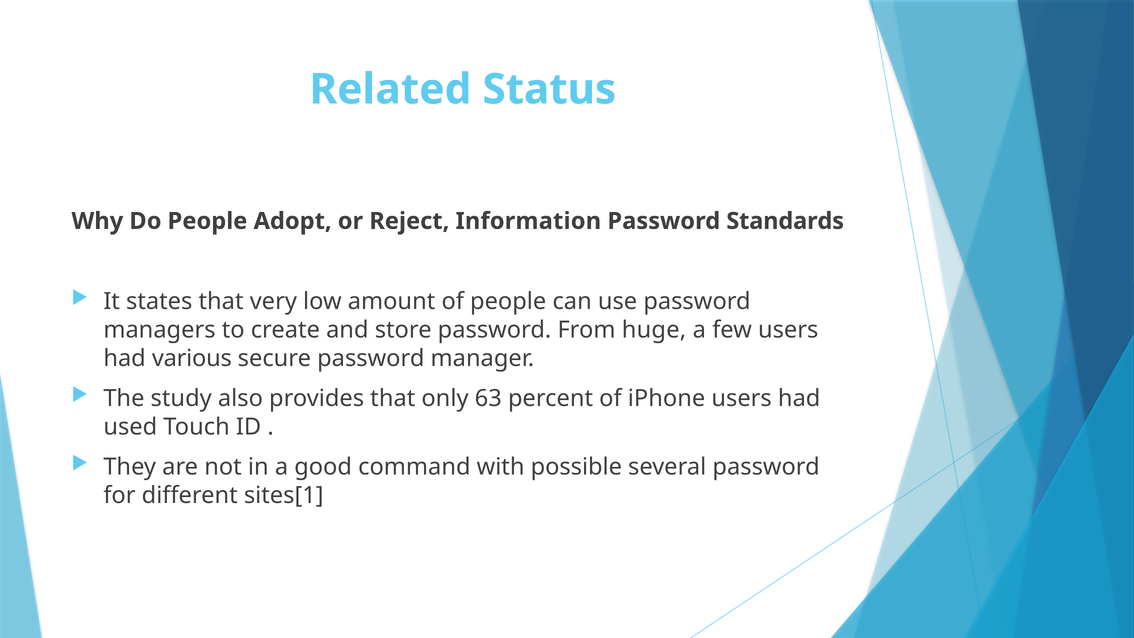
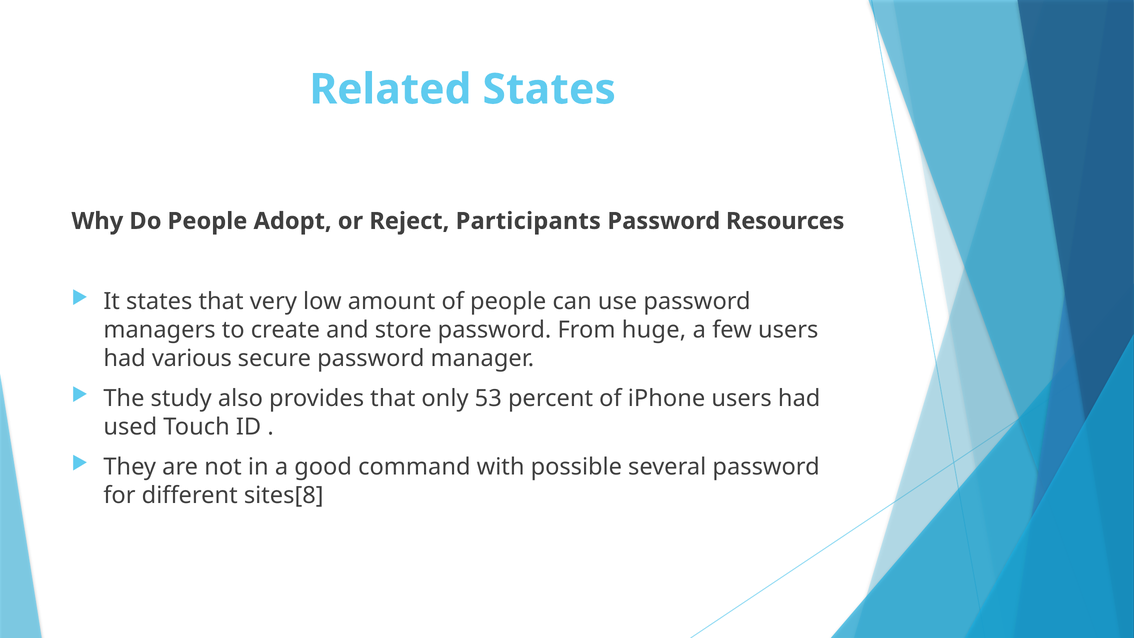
Related Status: Status -> States
Information: Information -> Participants
Standards: Standards -> Resources
63: 63 -> 53
sites[1: sites[1 -> sites[8
